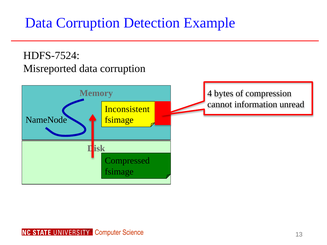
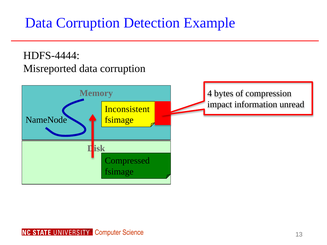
HDFS-7524: HDFS-7524 -> HDFS-4444
cannot: cannot -> impact
